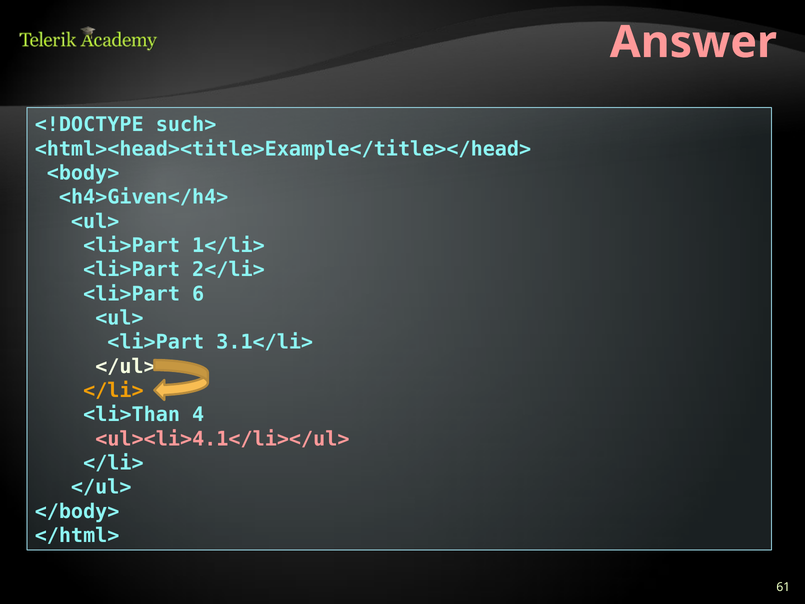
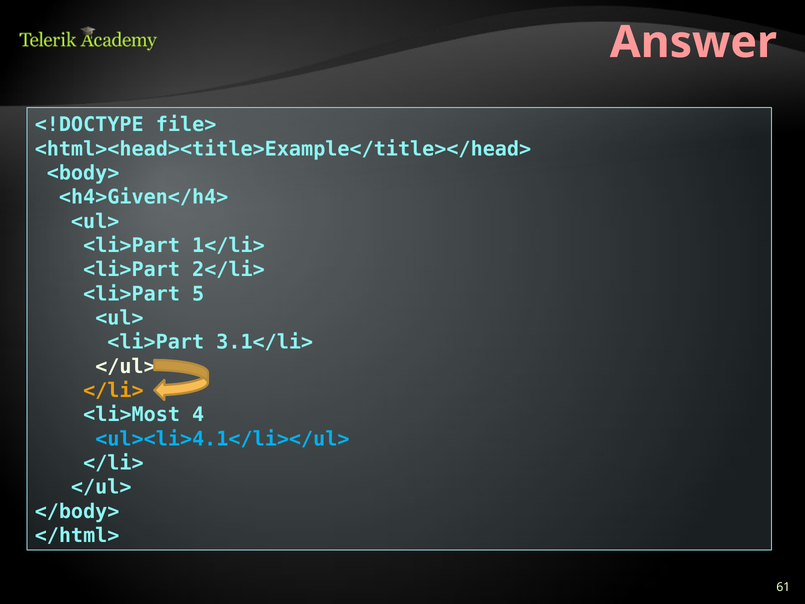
such>: such> -> file>
6: 6 -> 5
<li>Than: <li>Than -> <li>Most
<ul><li>4.1</li></ul> colour: pink -> light blue
